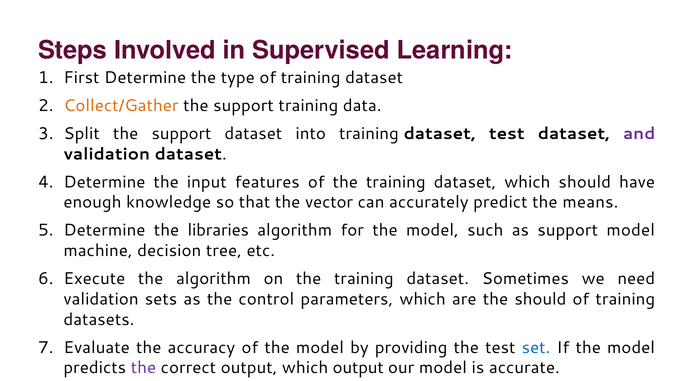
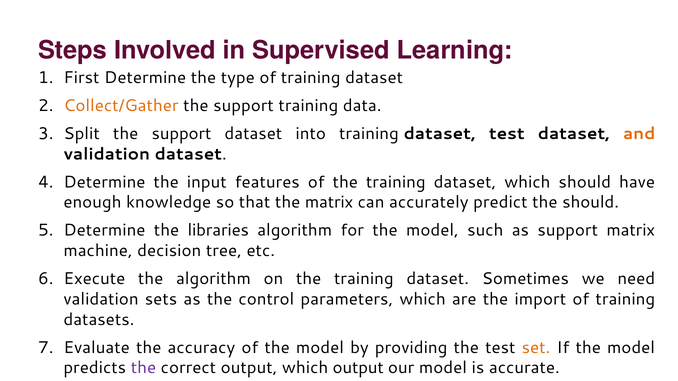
and colour: purple -> orange
the vector: vector -> matrix
the means: means -> should
support model: model -> matrix
the should: should -> import
set colour: blue -> orange
